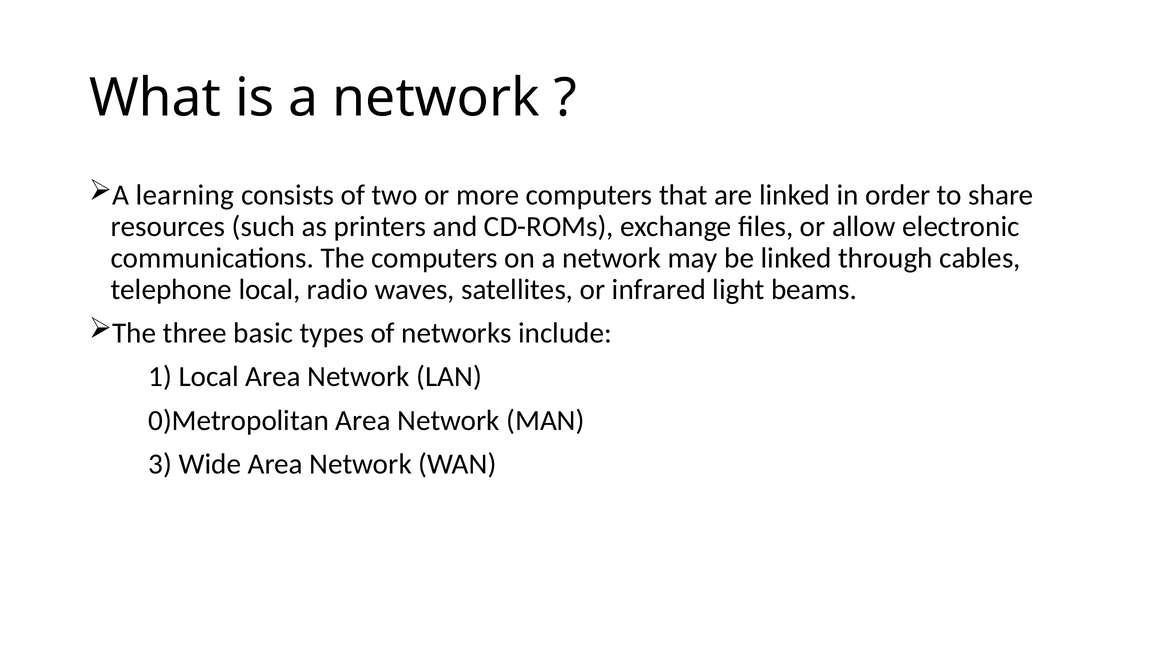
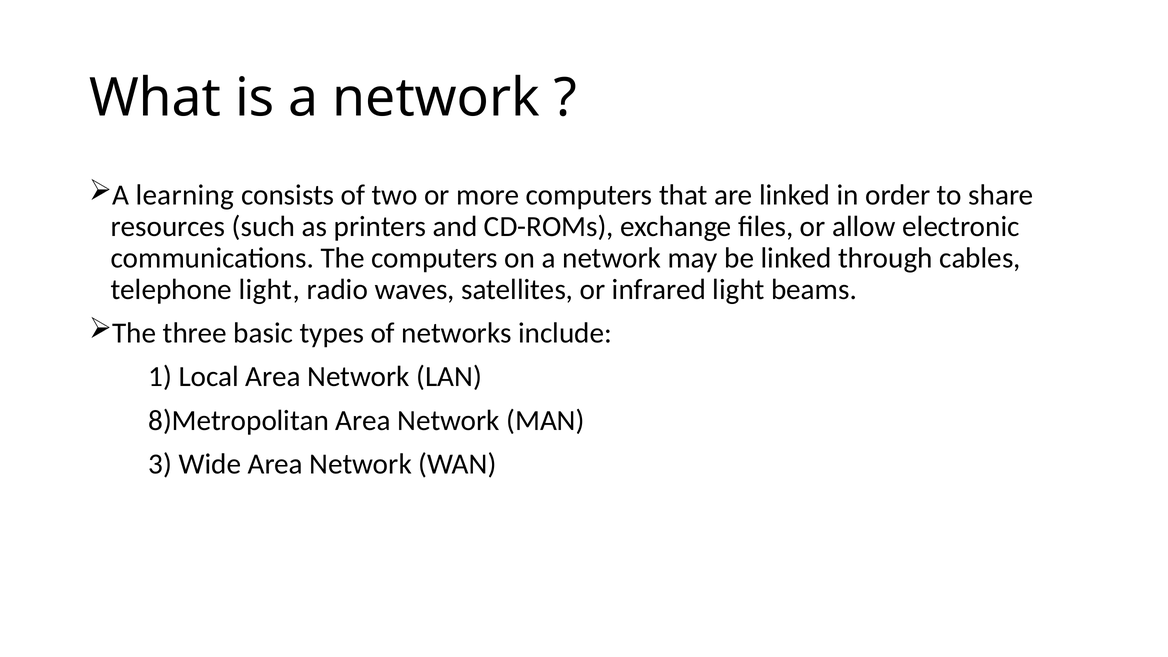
telephone local: local -> light
0)Metropolitan: 0)Metropolitan -> 8)Metropolitan
